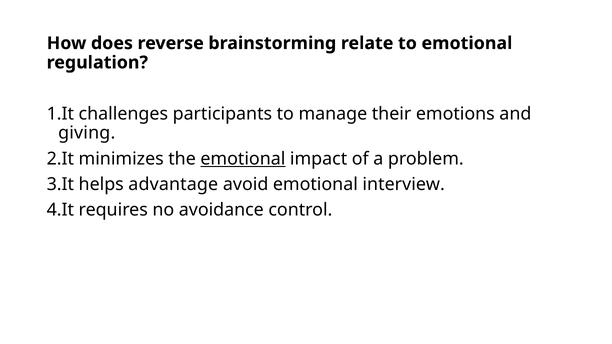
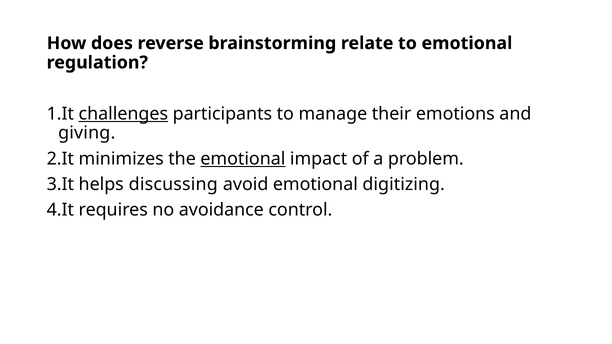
challenges underline: none -> present
advantage: advantage -> discussing
interview: interview -> digitizing
